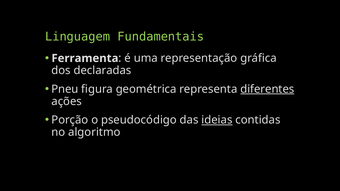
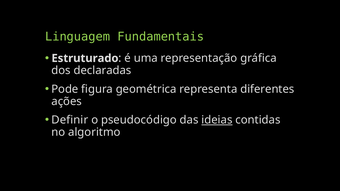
Ferramenta: Ferramenta -> Estruturado
Pneu: Pneu -> Pode
diferentes underline: present -> none
Porção: Porção -> Definir
